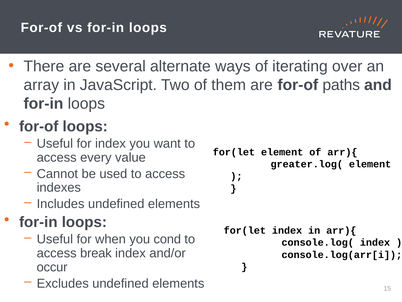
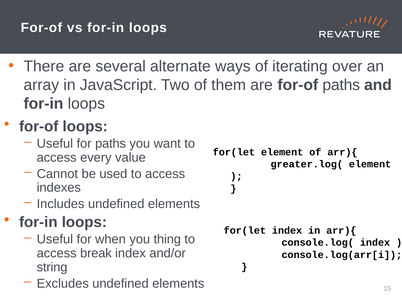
for index: index -> paths
cond: cond -> thing
occur: occur -> string
